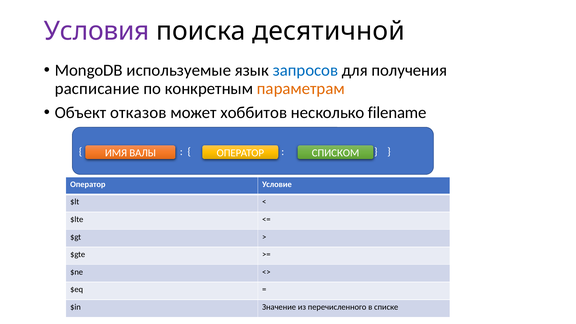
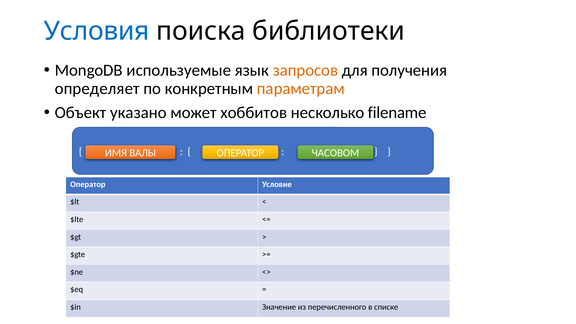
Условия colour: purple -> blue
десятичной: десятичной -> библиотеки
запросов colour: blue -> orange
расписание: расписание -> определяет
отказов: отказов -> указано
СПИСКОМ: СПИСКОМ -> ЧАСОВОМ
